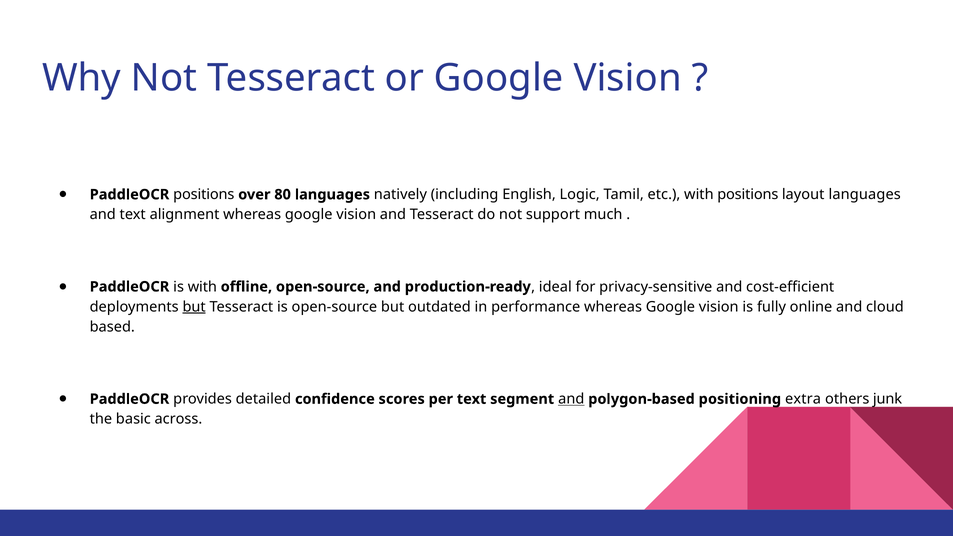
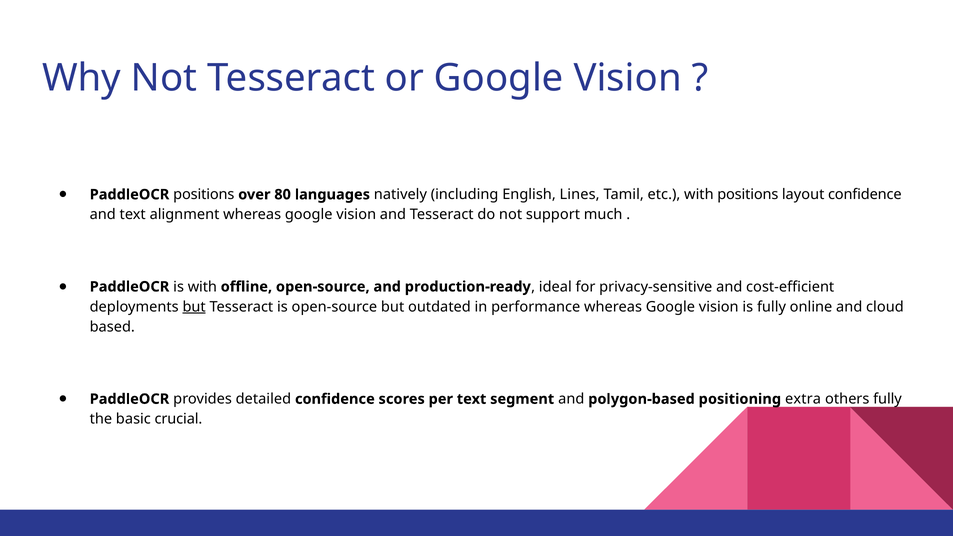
Logic: Logic -> Lines
layout languages: languages -> confidence
and at (571, 399) underline: present -> none
others junk: junk -> fully
across: across -> crucial
